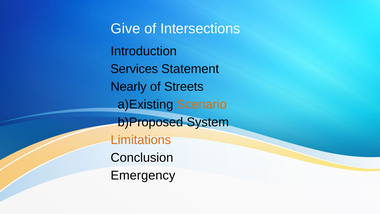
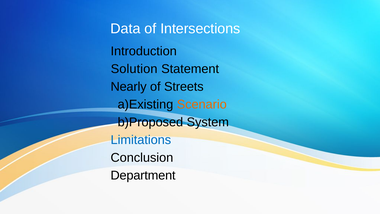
Give: Give -> Data
Services: Services -> Solution
Limitations colour: orange -> blue
Emergency: Emergency -> Department
